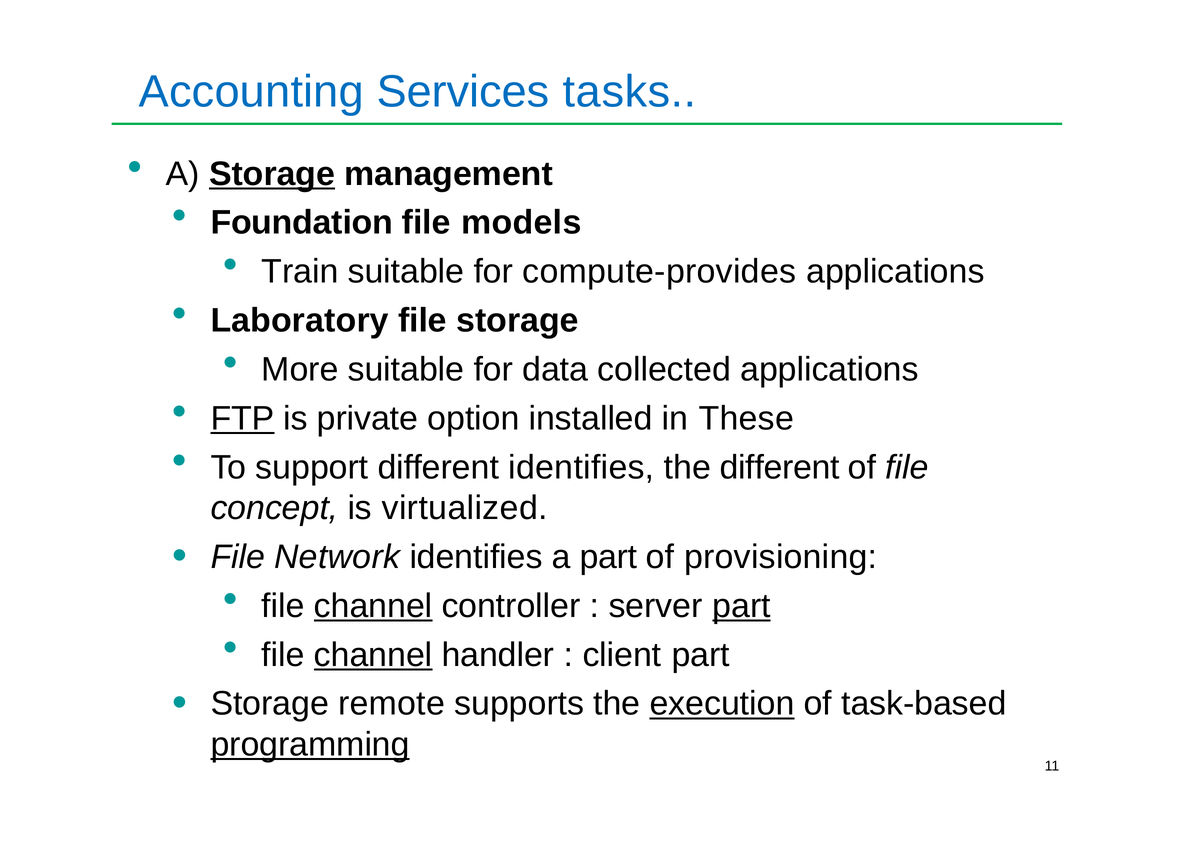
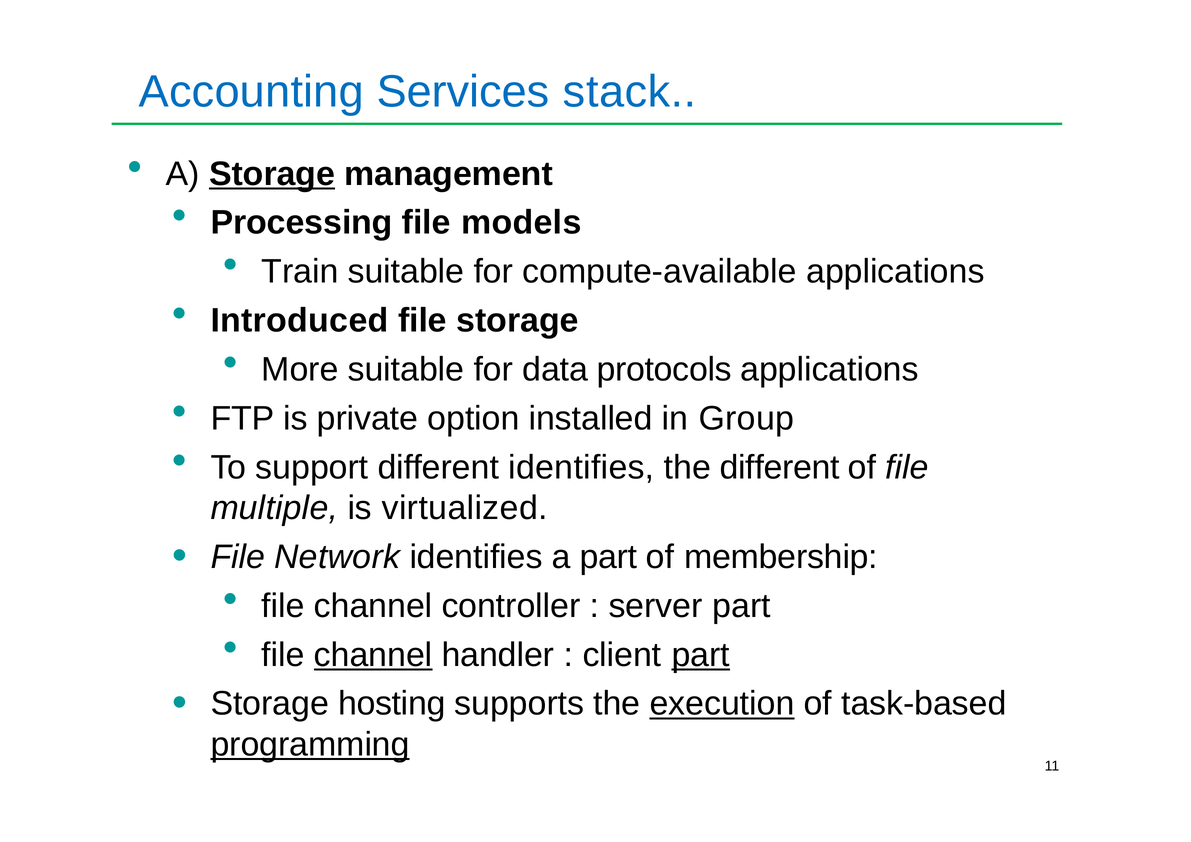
tasks: tasks -> stack
Foundation: Foundation -> Processing
compute-provides: compute-provides -> compute-available
Laboratory: Laboratory -> Introduced
collected: collected -> protocols
FTP underline: present -> none
These: These -> Group
concept: concept -> multiple
provisioning: provisioning -> membership
channel at (373, 606) underline: present -> none
part at (742, 606) underline: present -> none
part at (701, 655) underline: none -> present
remote: remote -> hosting
